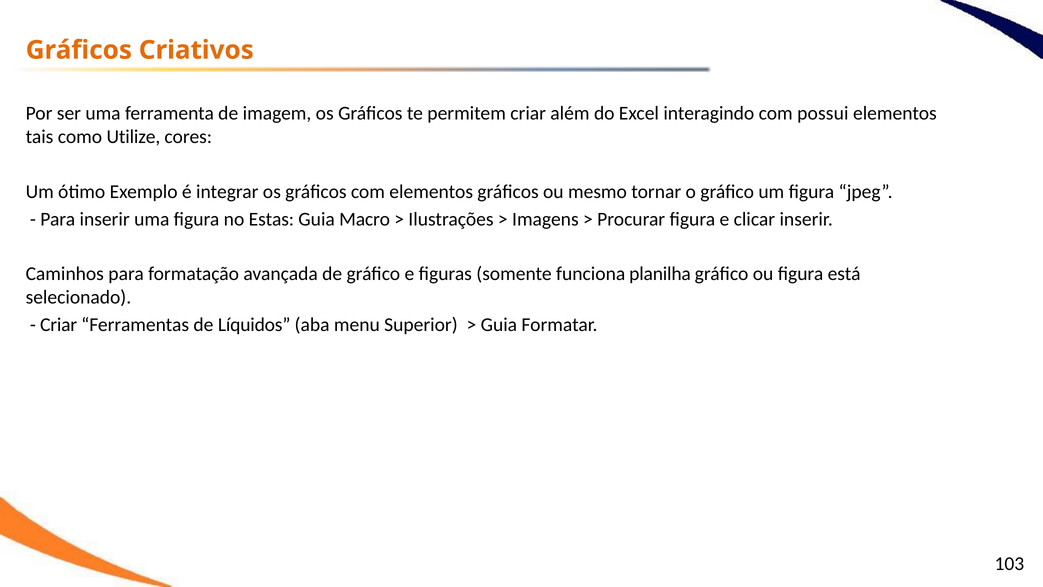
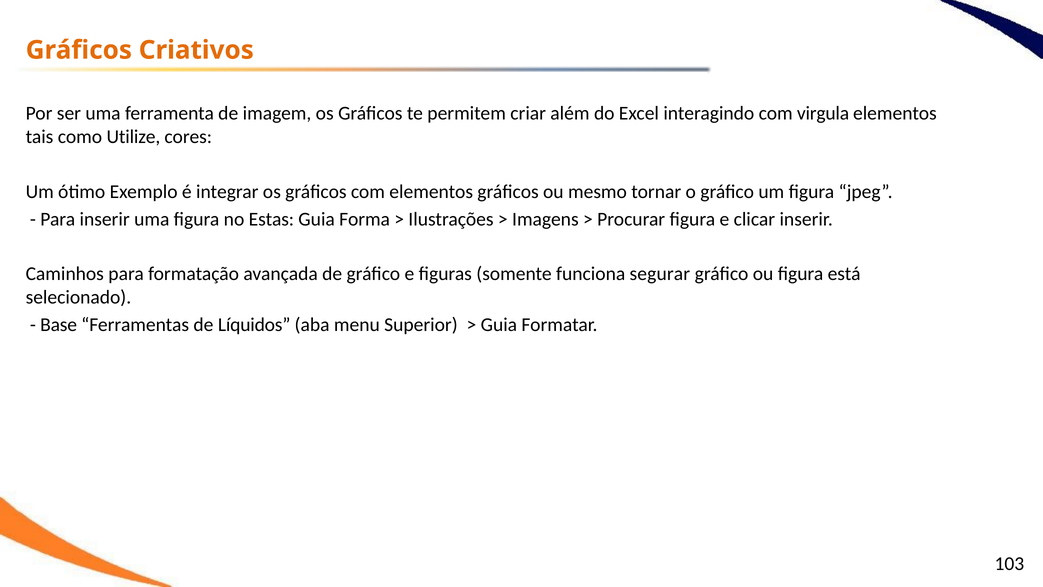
possui: possui -> virgula
Macro: Macro -> Forma
planilha: planilha -> segurar
Criar at (59, 325): Criar -> Base
